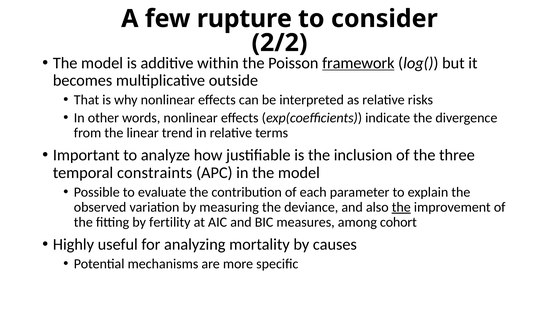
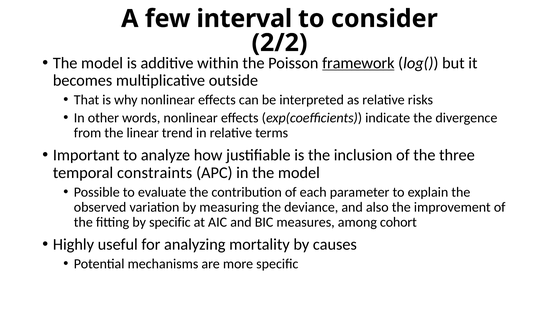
rupture: rupture -> interval
the at (401, 207) underline: present -> none
by fertility: fertility -> specific
